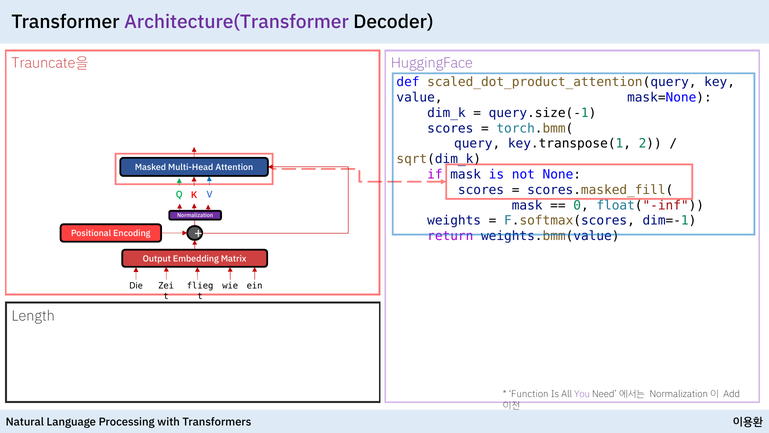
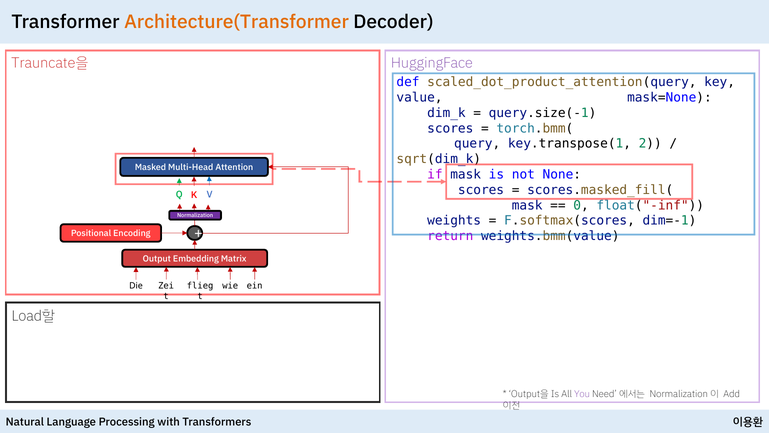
Architecture(Transformer colour: purple -> orange
Length: Length -> Load할
Function: Function -> Output을
